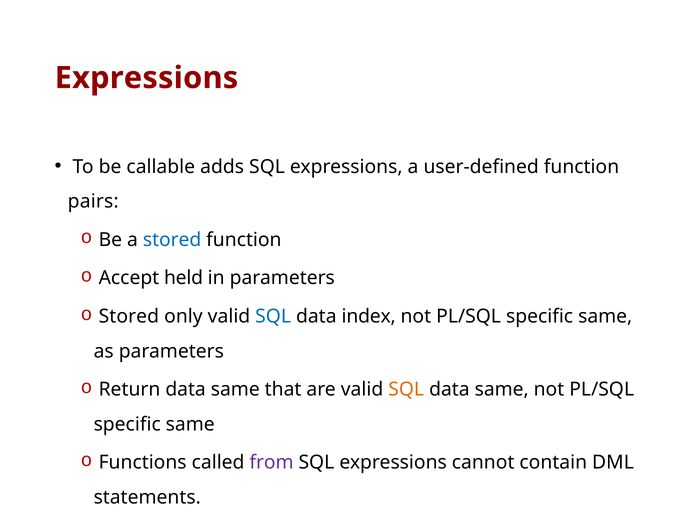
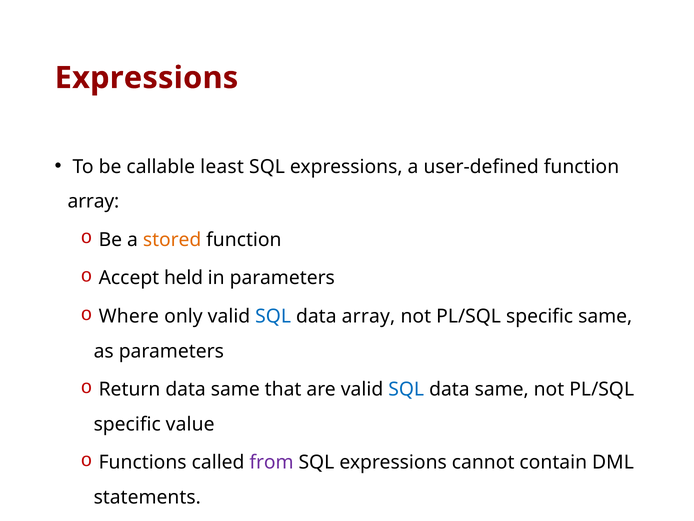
adds: adds -> least
pairs at (93, 201): pairs -> array
stored at (172, 240) colour: blue -> orange
Stored at (129, 316): Stored -> Where
data index: index -> array
SQL at (406, 389) colour: orange -> blue
same at (190, 424): same -> value
